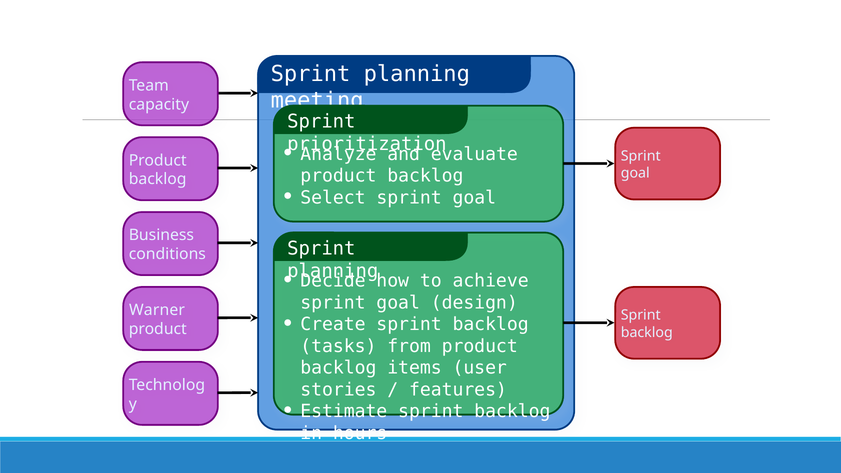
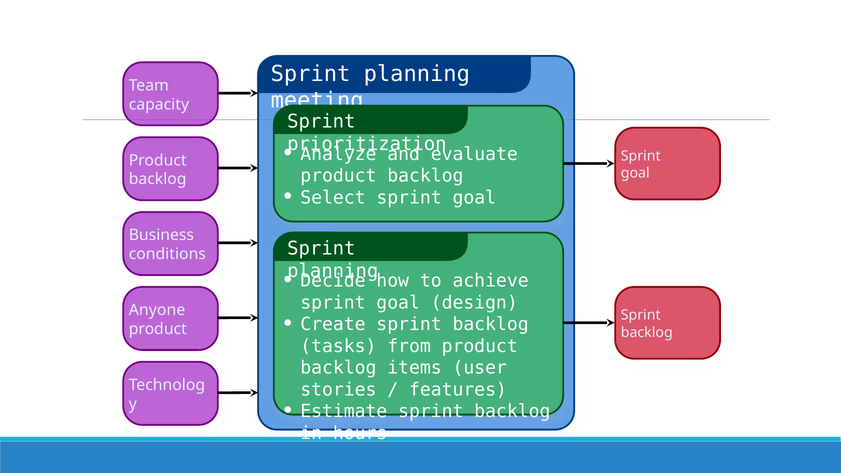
Warner: Warner -> Anyone
